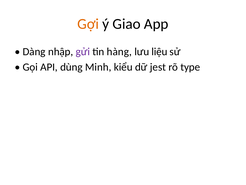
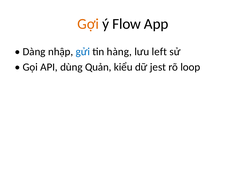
Giao: Giao -> Flow
gửi colour: purple -> blue
liệu: liệu -> left
Minh: Minh -> Quản
type: type -> loop
